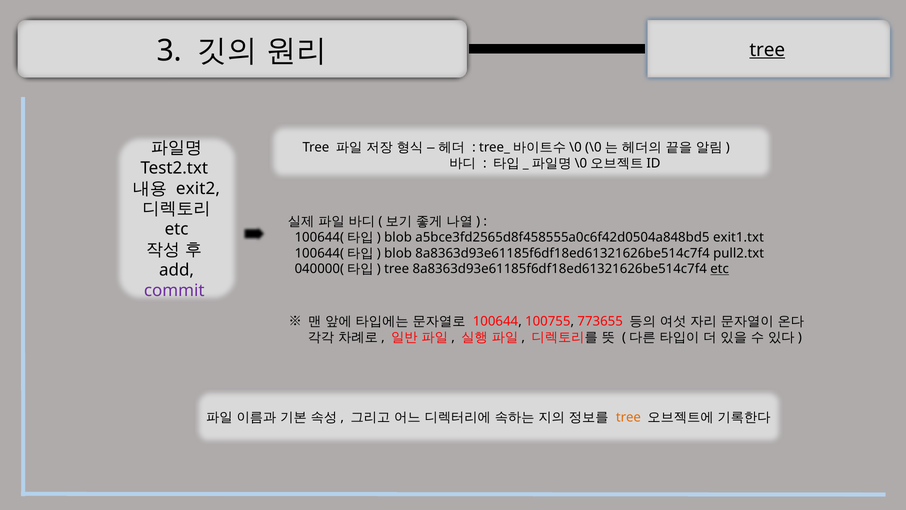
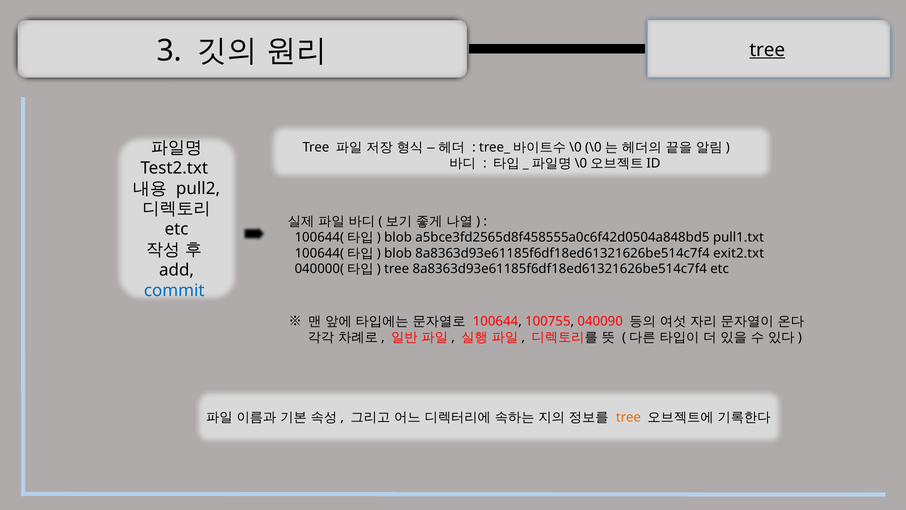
exit2: exit2 -> pull2
exit1.txt: exit1.txt -> pull1.txt
pull2.txt: pull2.txt -> exit2.txt
etc at (720, 269) underline: present -> none
commit colour: purple -> blue
773655: 773655 -> 040090
